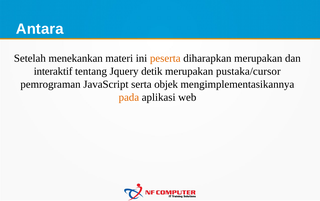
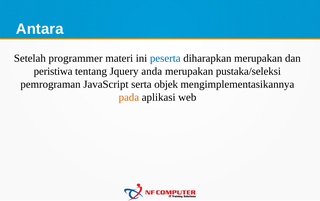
menekankan: menekankan -> programmer
peserta colour: orange -> blue
interaktif: interaktif -> peristiwa
detik: detik -> anda
pustaka/cursor: pustaka/cursor -> pustaka/seleksi
